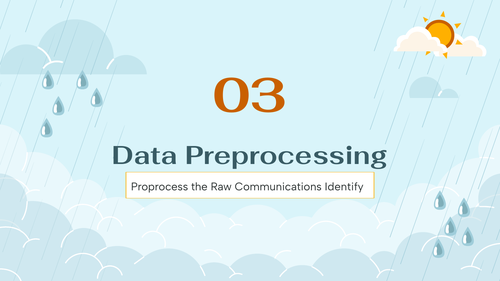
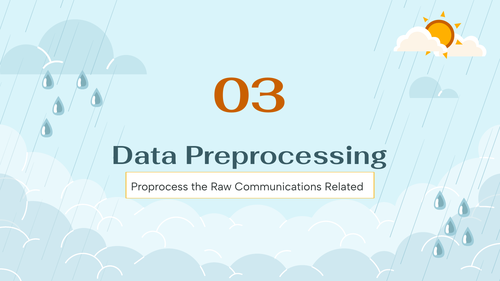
Identify: Identify -> Related
